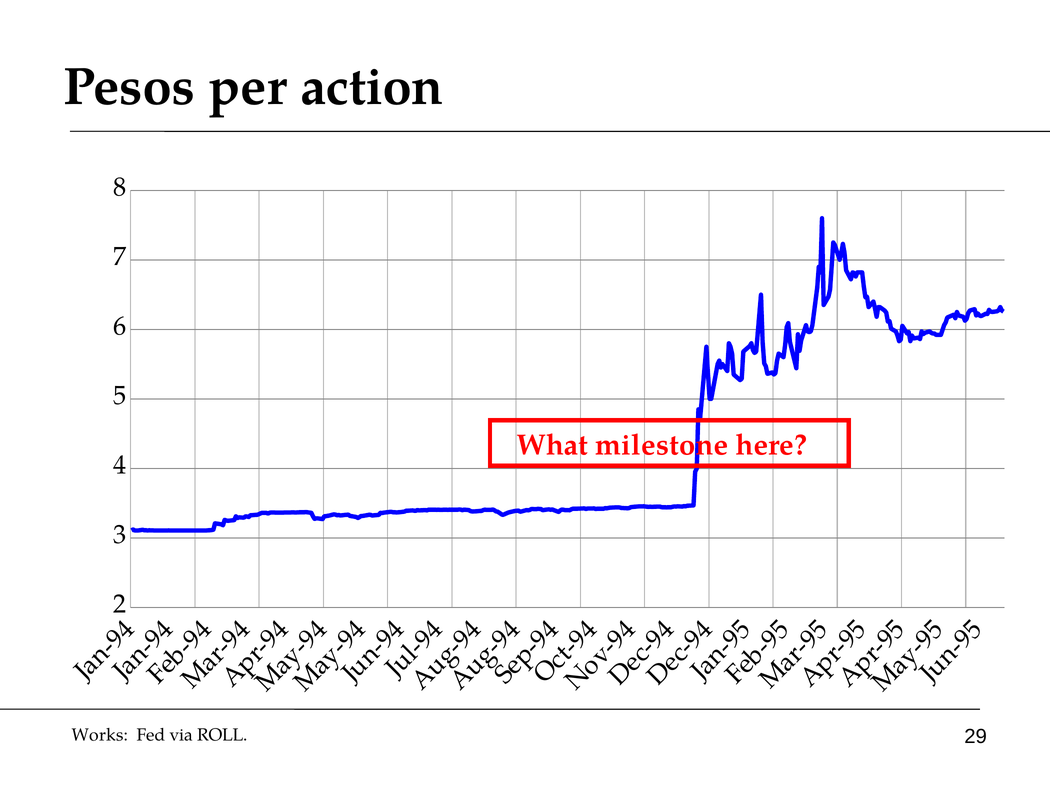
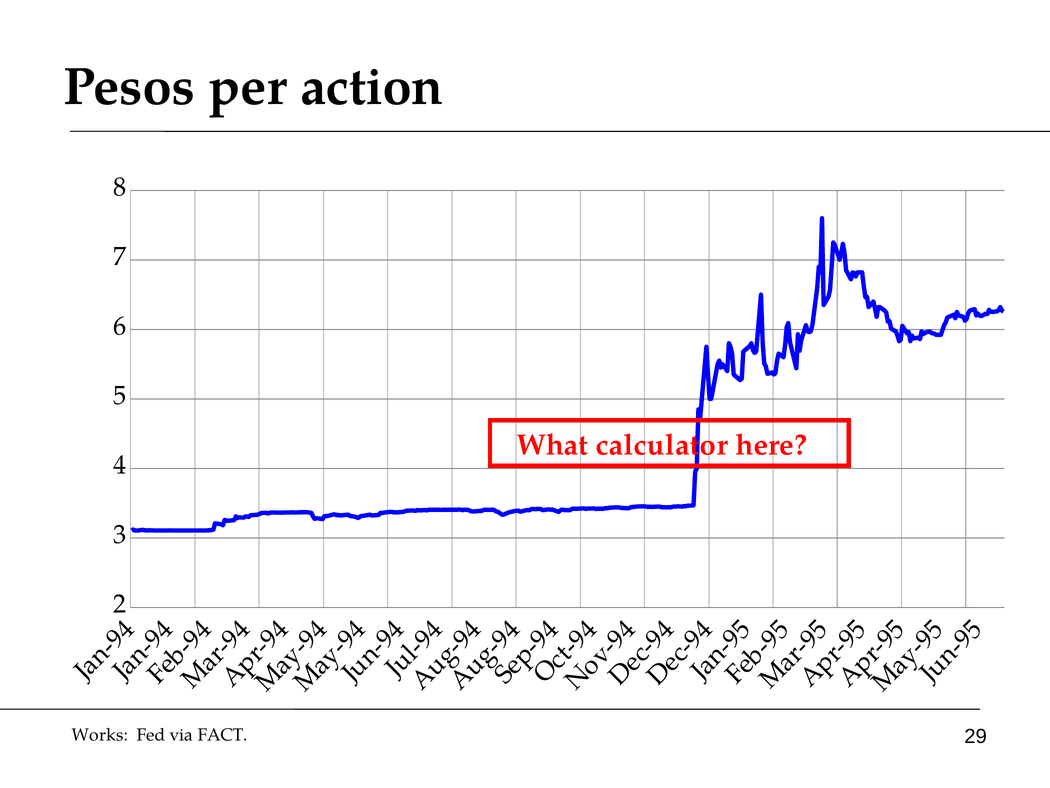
milestone: milestone -> calculator
ROLL: ROLL -> FACT
